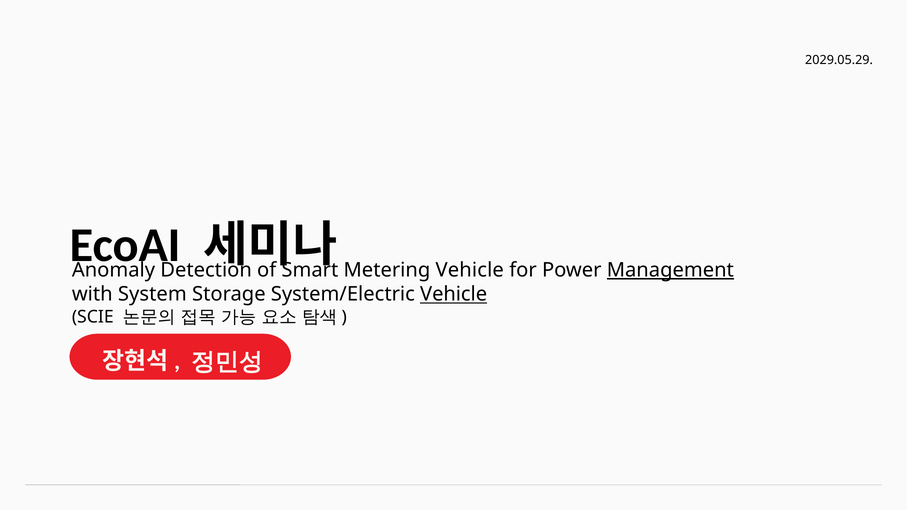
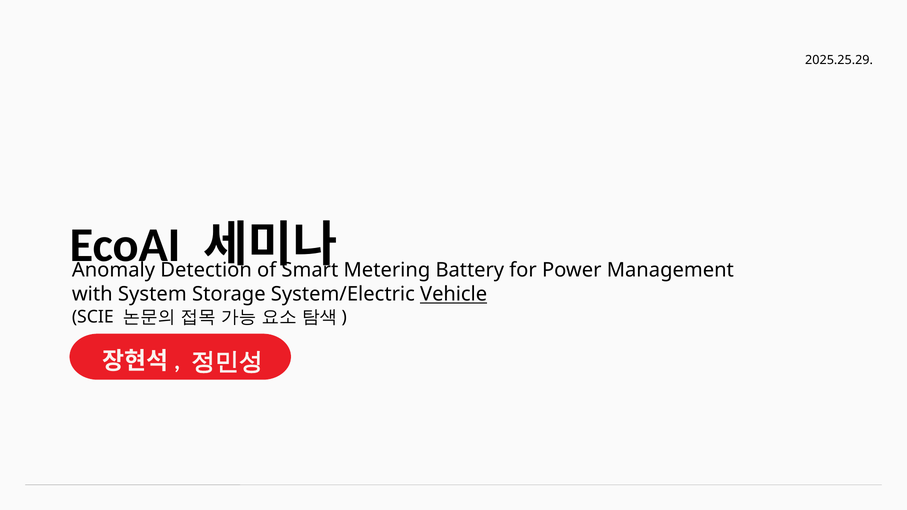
2029.05.29: 2029.05.29 -> 2025.25.29
Metering Vehicle: Vehicle -> Battery
Management underline: present -> none
